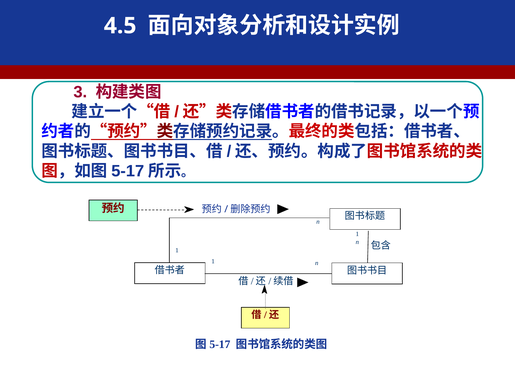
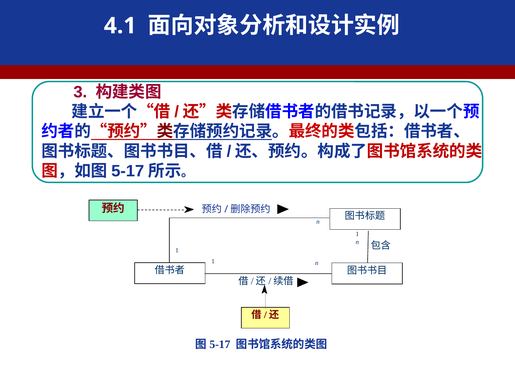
4.5: 4.5 -> 4.1
